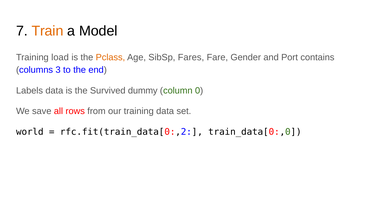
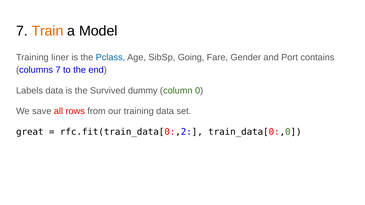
load: load -> liner
Pclass colour: orange -> blue
Fares: Fares -> Going
columns 3: 3 -> 7
world: world -> great
